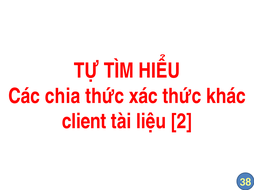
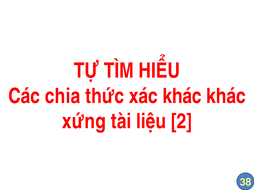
xác thức: thức -> khác
client: client -> xứng
